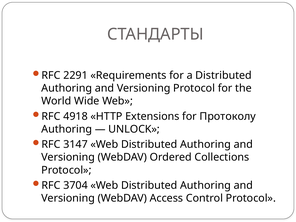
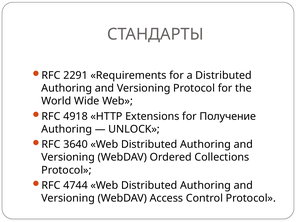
Протоколу: Протоколу -> Получение
3147: 3147 -> 3640
3704: 3704 -> 4744
